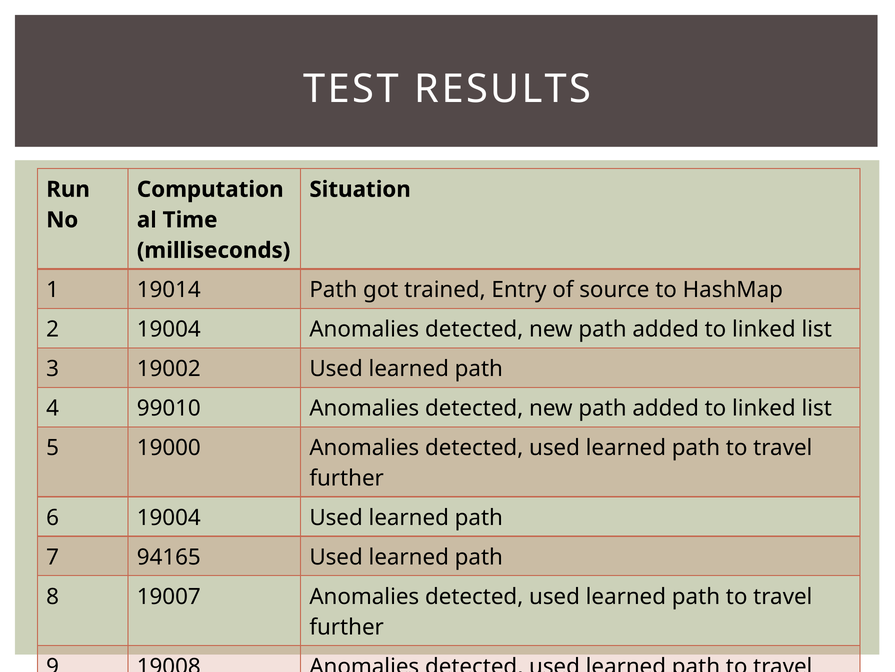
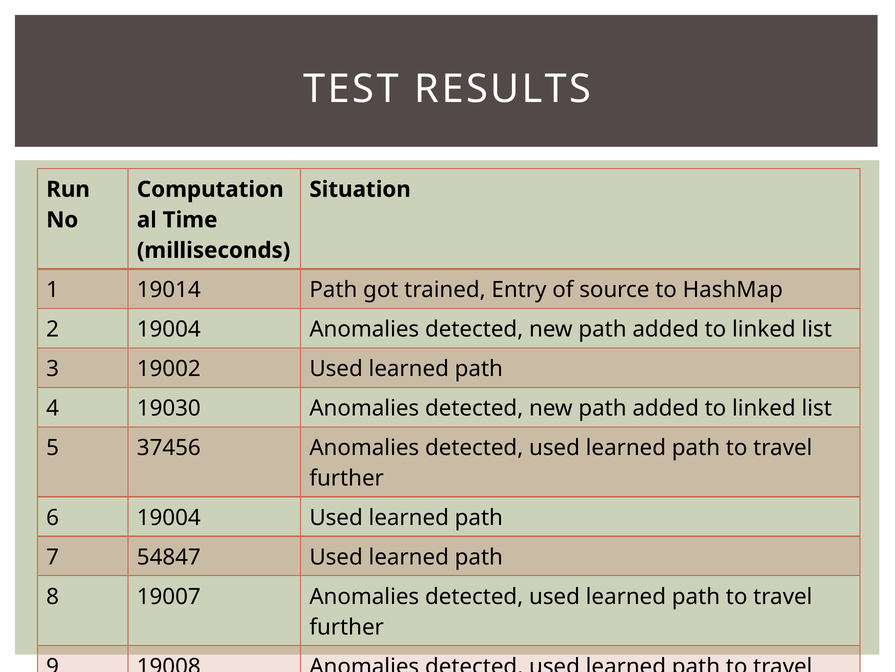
99010: 99010 -> 19030
19000: 19000 -> 37456
94165: 94165 -> 54847
